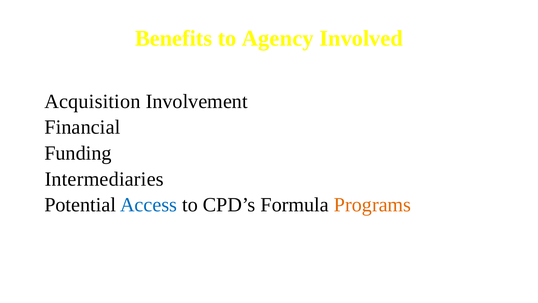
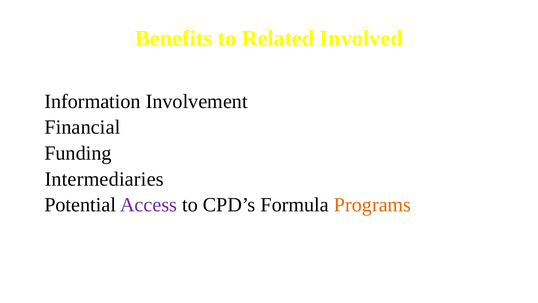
Agency: Agency -> Related
Acquisition: Acquisition -> Information
Access colour: blue -> purple
